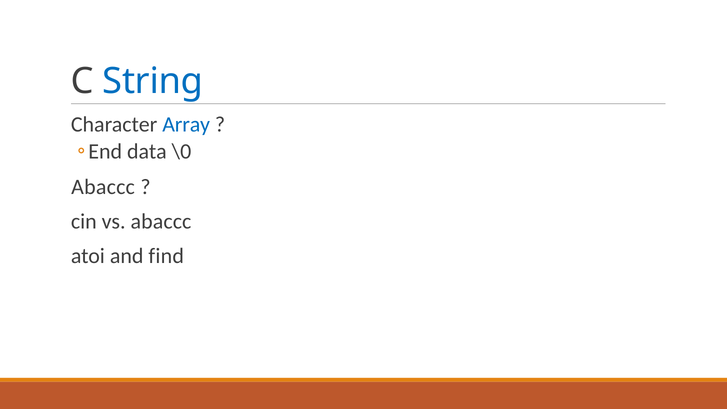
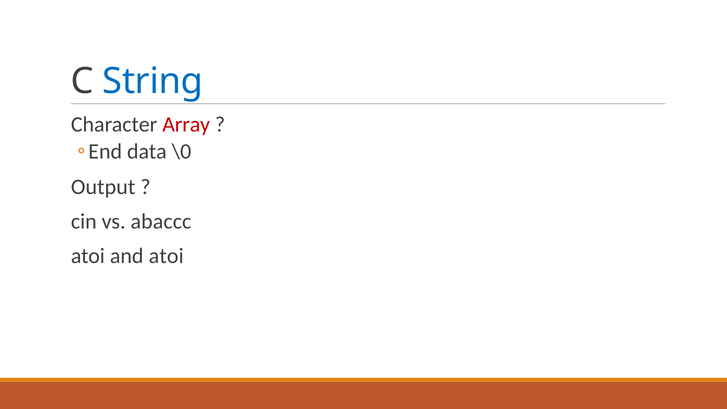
Array colour: blue -> red
Abaccc at (103, 187): Abaccc -> Output
and find: find -> atoi
